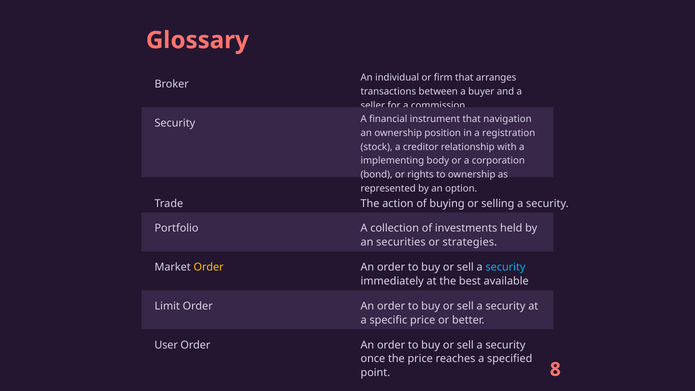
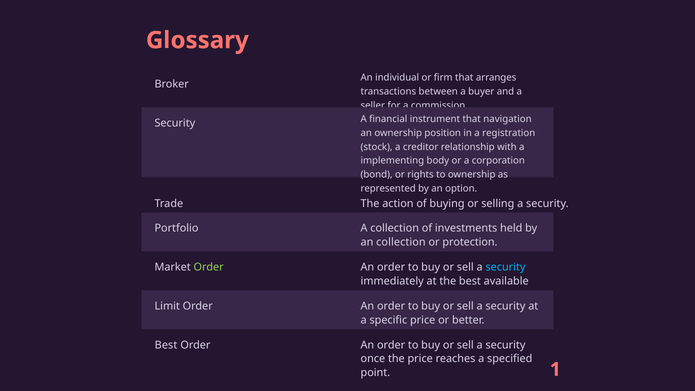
an securities: securities -> collection
strategies: strategies -> protection
Order at (209, 267) colour: yellow -> light green
User at (166, 345): User -> Best
8: 8 -> 1
